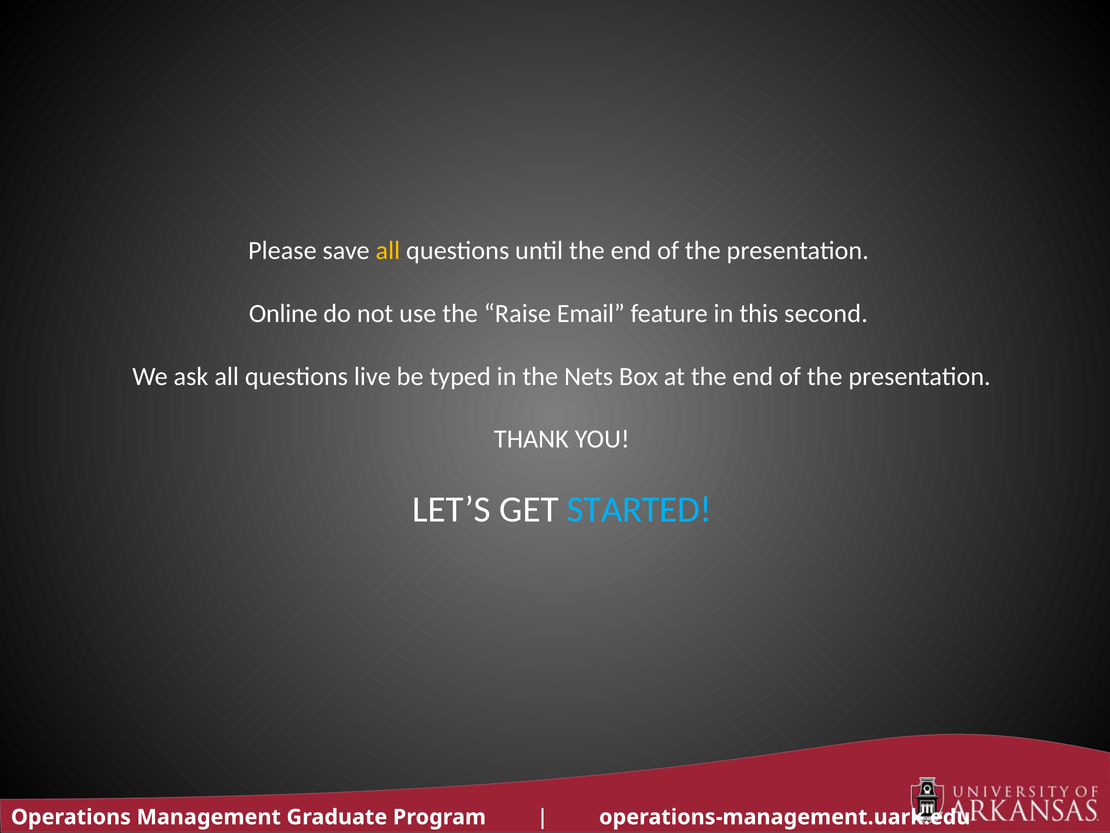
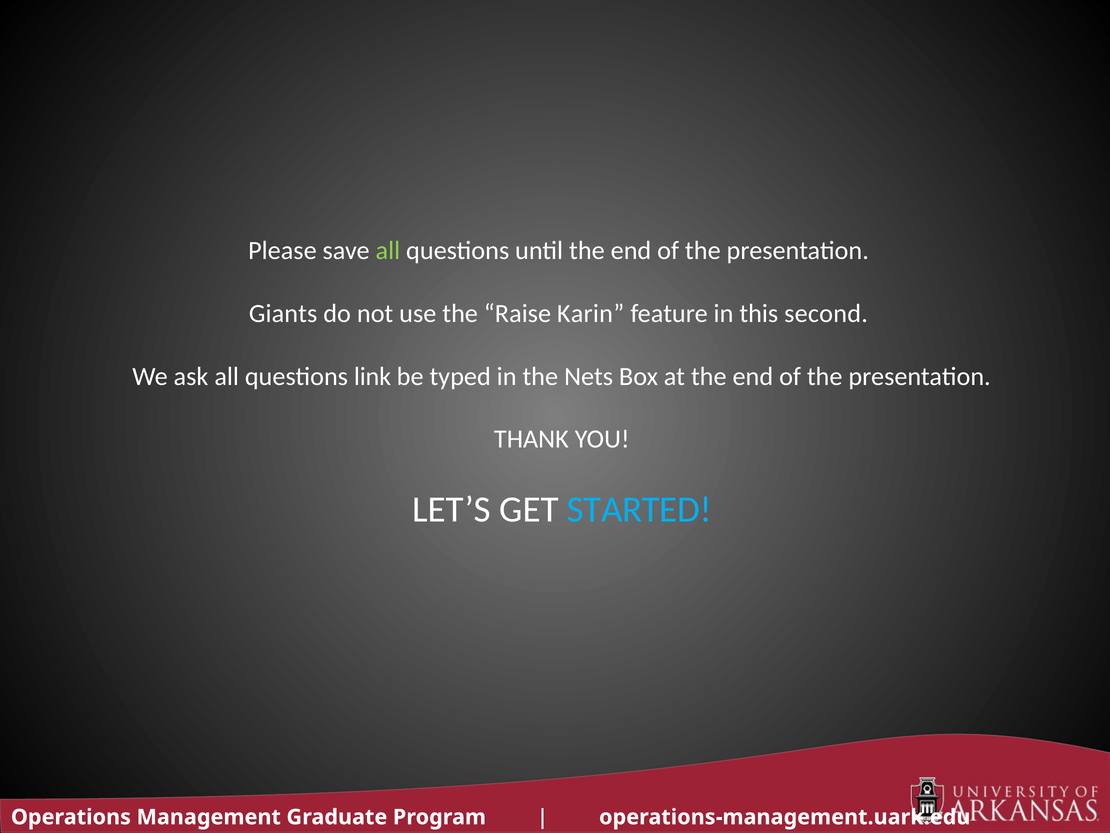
all at (388, 250) colour: yellow -> light green
Online: Online -> Giants
Email: Email -> Karin
live: live -> link
